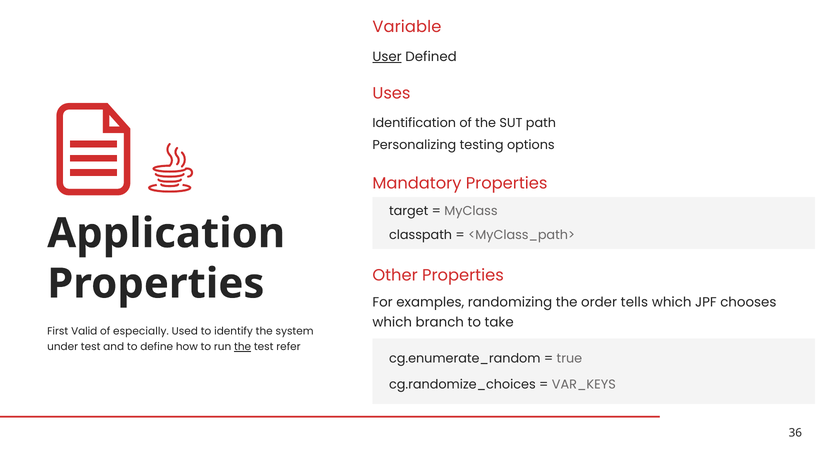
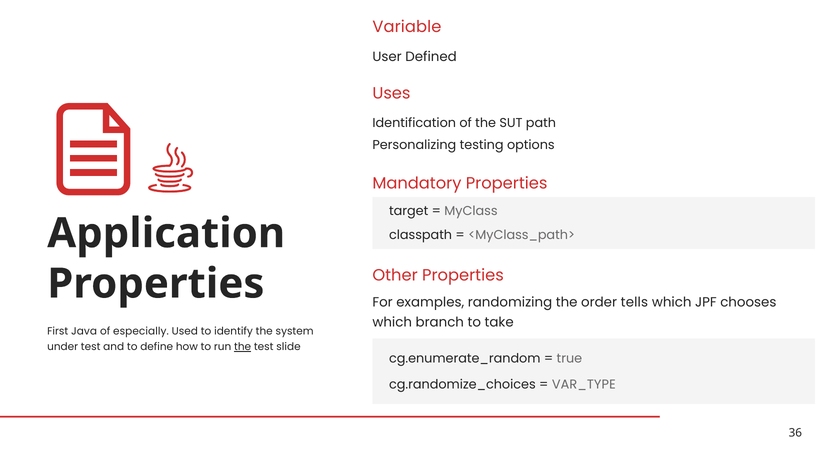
User underline: present -> none
Valid: Valid -> Java
refer: refer -> slide
VAR_KEYS: VAR_KEYS -> VAR_TYPE
